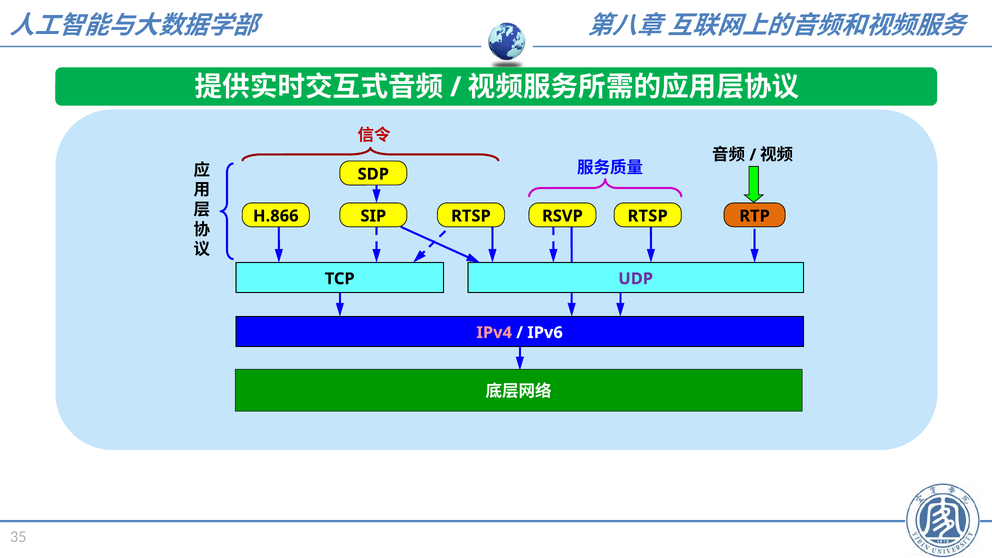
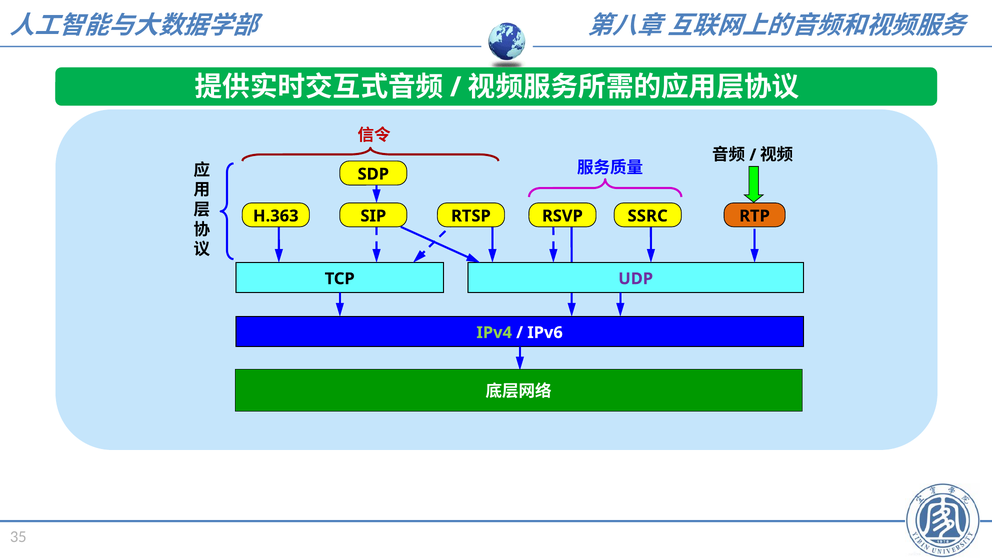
H.866: H.866 -> H.363
RTSP RTSP: RTSP -> SSRC
IPv4 colour: pink -> light green
